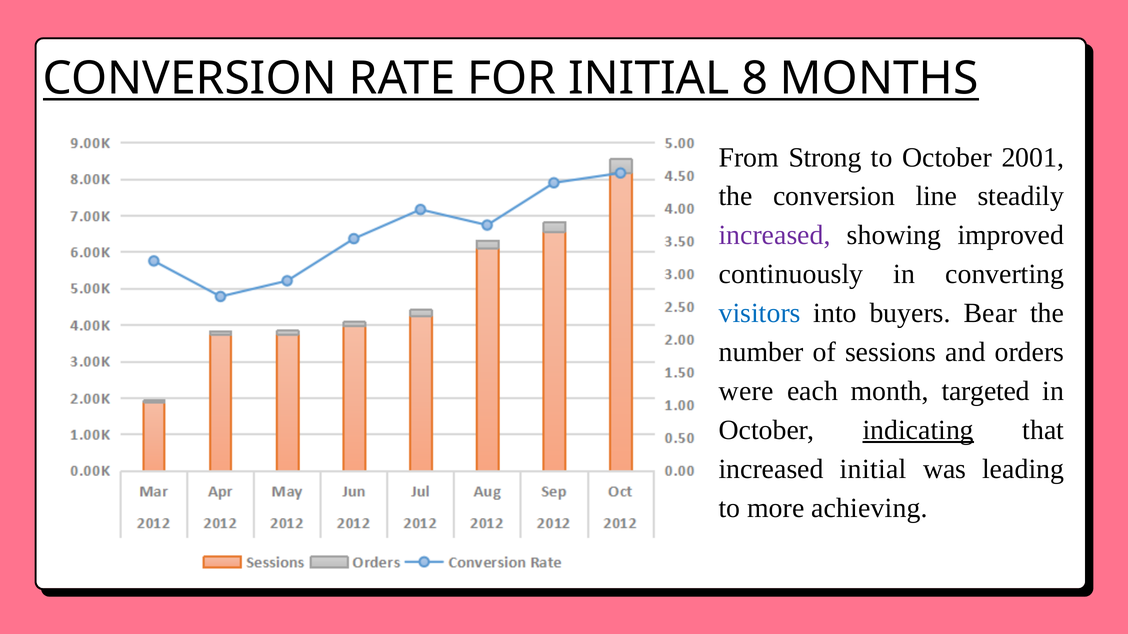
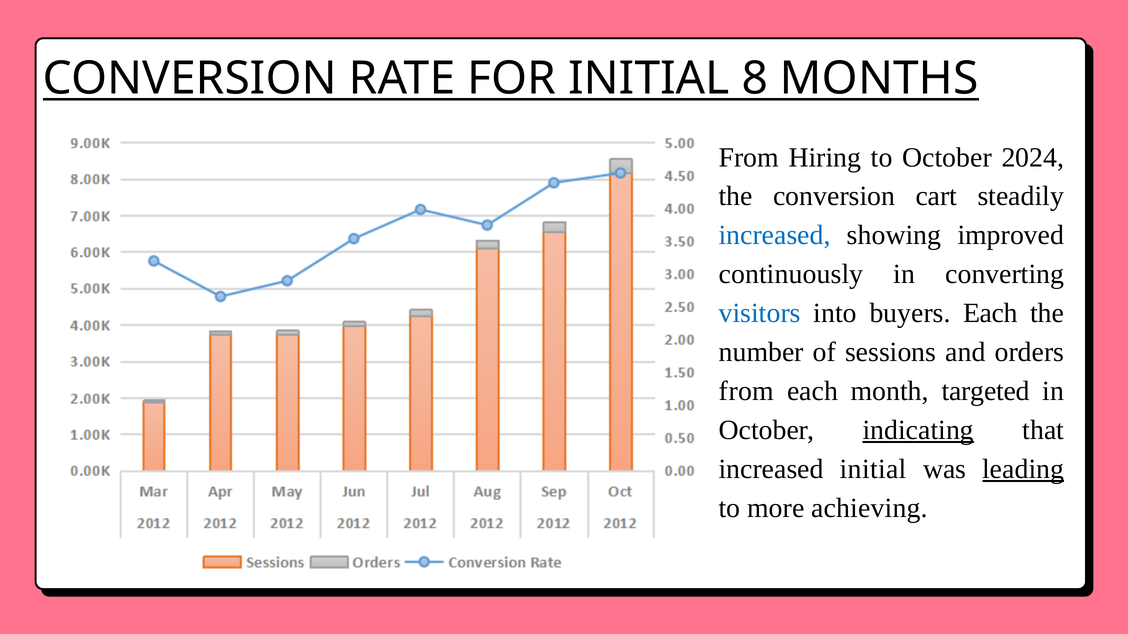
Strong: Strong -> Hiring
2001: 2001 -> 2024
line: line -> cart
increased at (775, 235) colour: purple -> blue
buyers Bear: Bear -> Each
were at (746, 391): were -> from
leading underline: none -> present
